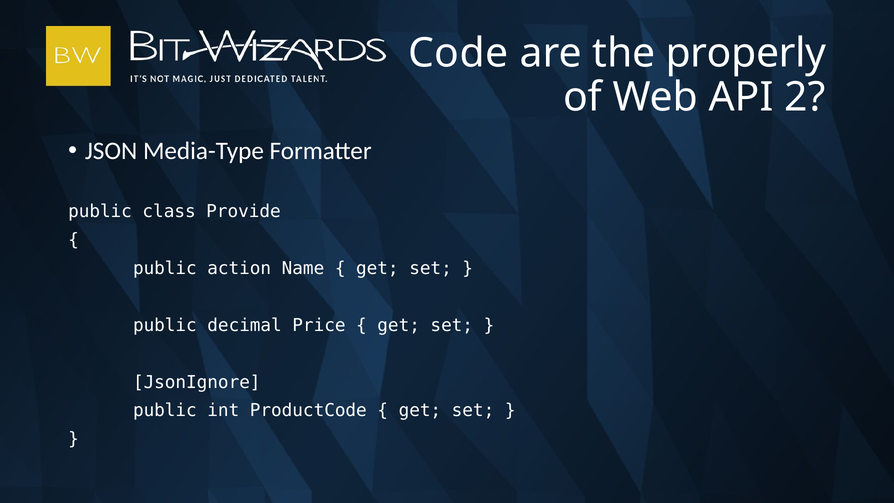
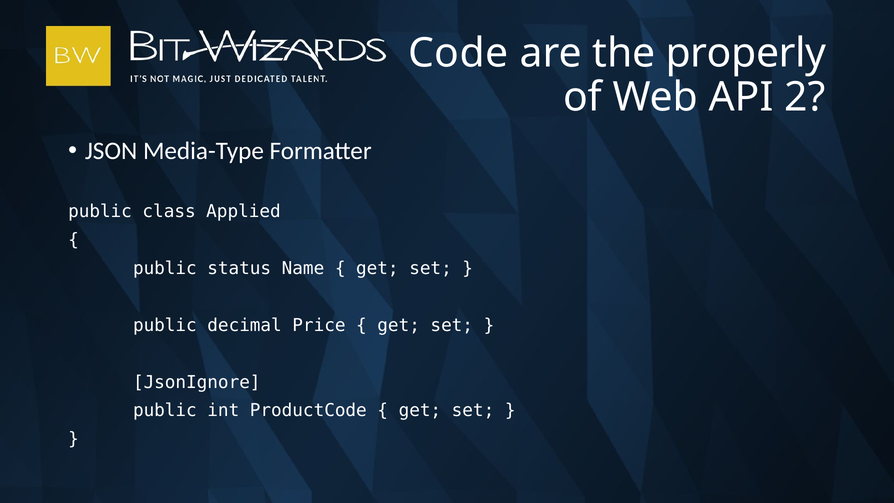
Provide: Provide -> Applied
action: action -> status
